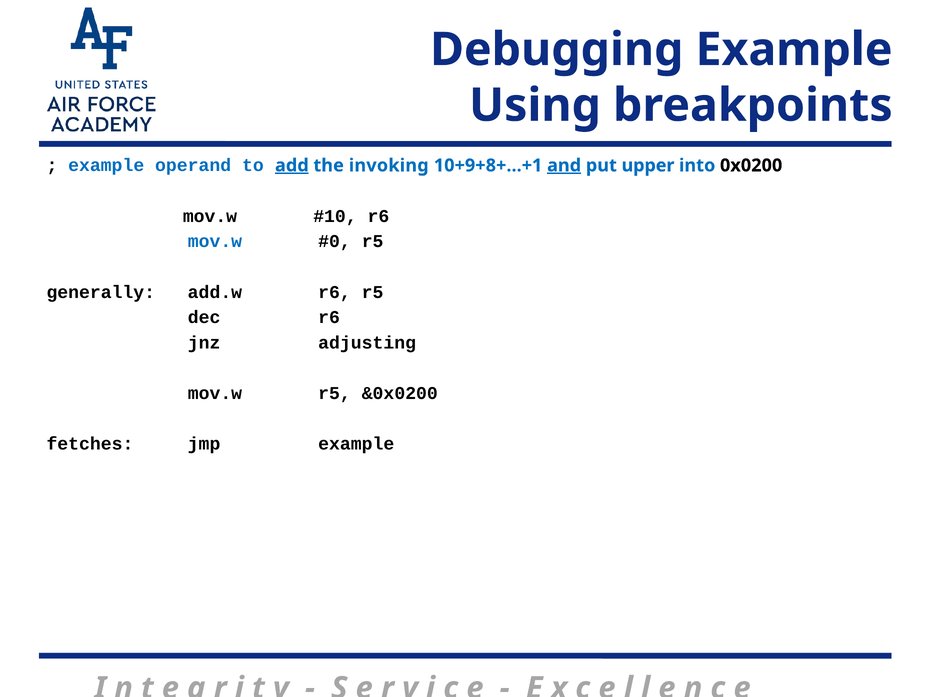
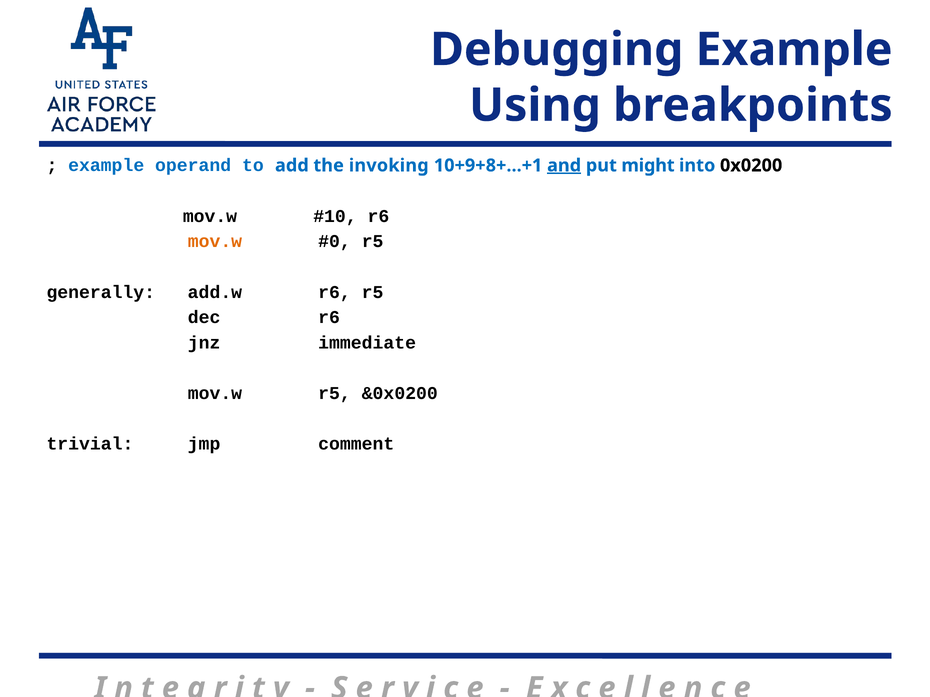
add underline: present -> none
upper: upper -> might
mov.w at (215, 242) colour: blue -> orange
adjusting: adjusting -> immediate
fetches: fetches -> trivial
jmp example: example -> comment
